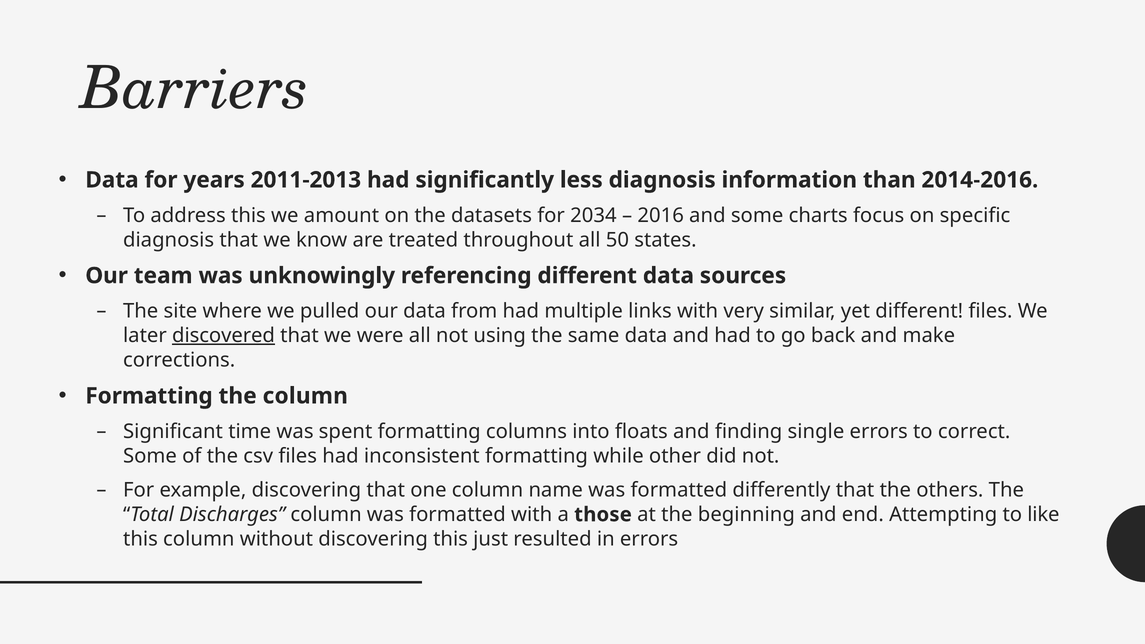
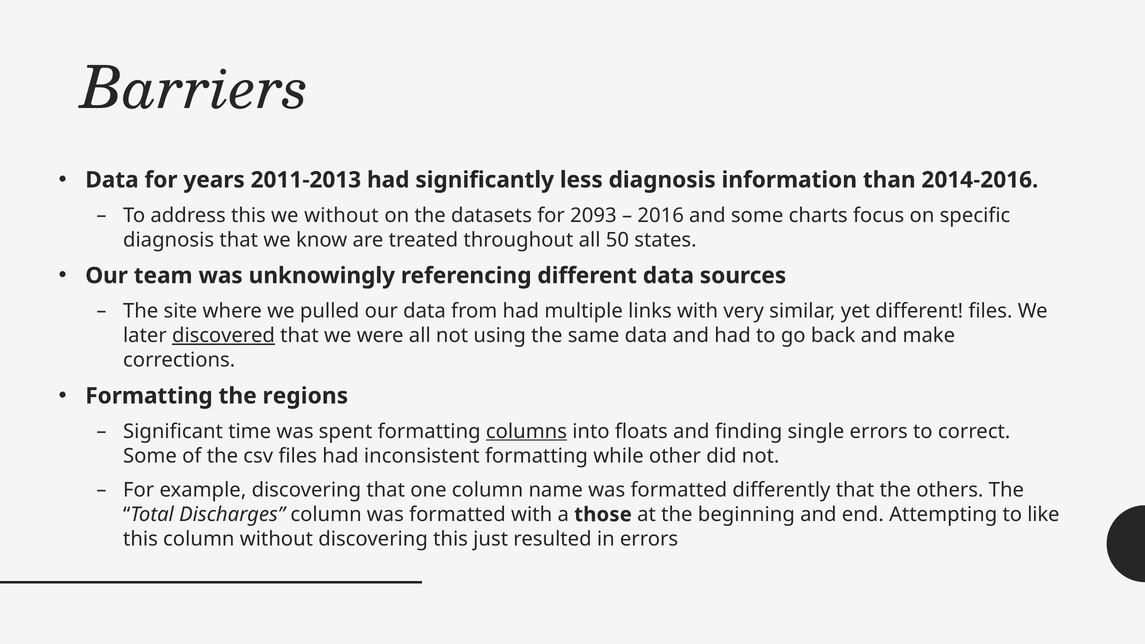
we amount: amount -> without
2034: 2034 -> 2093
the column: column -> regions
columns underline: none -> present
